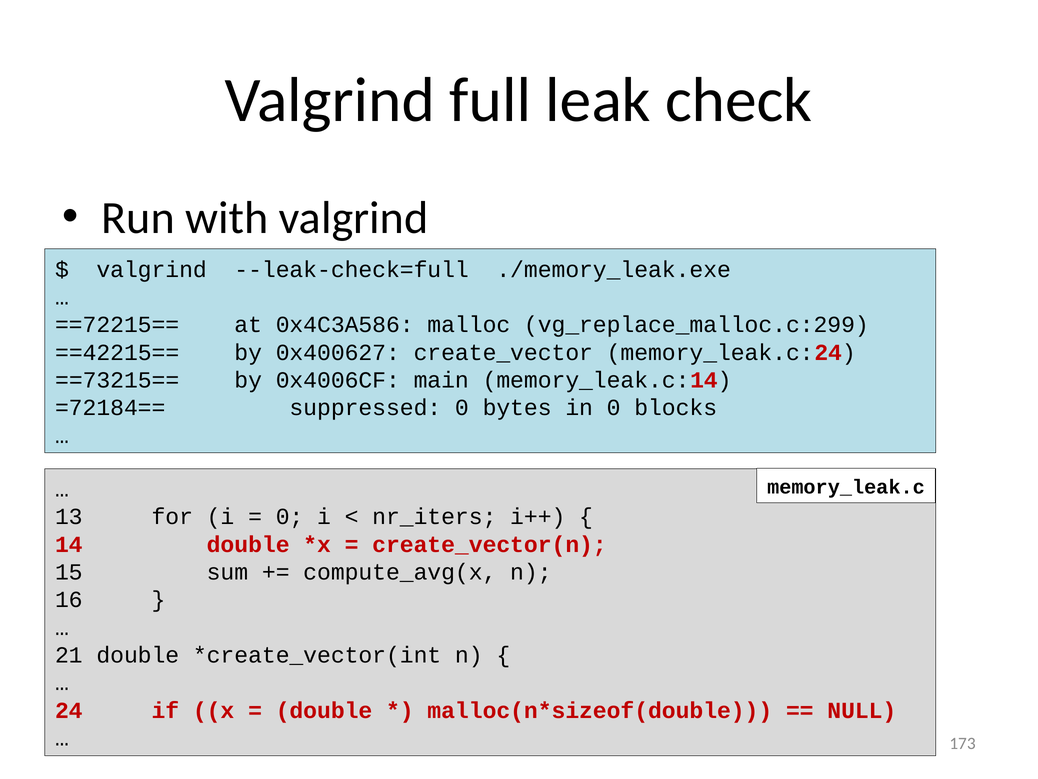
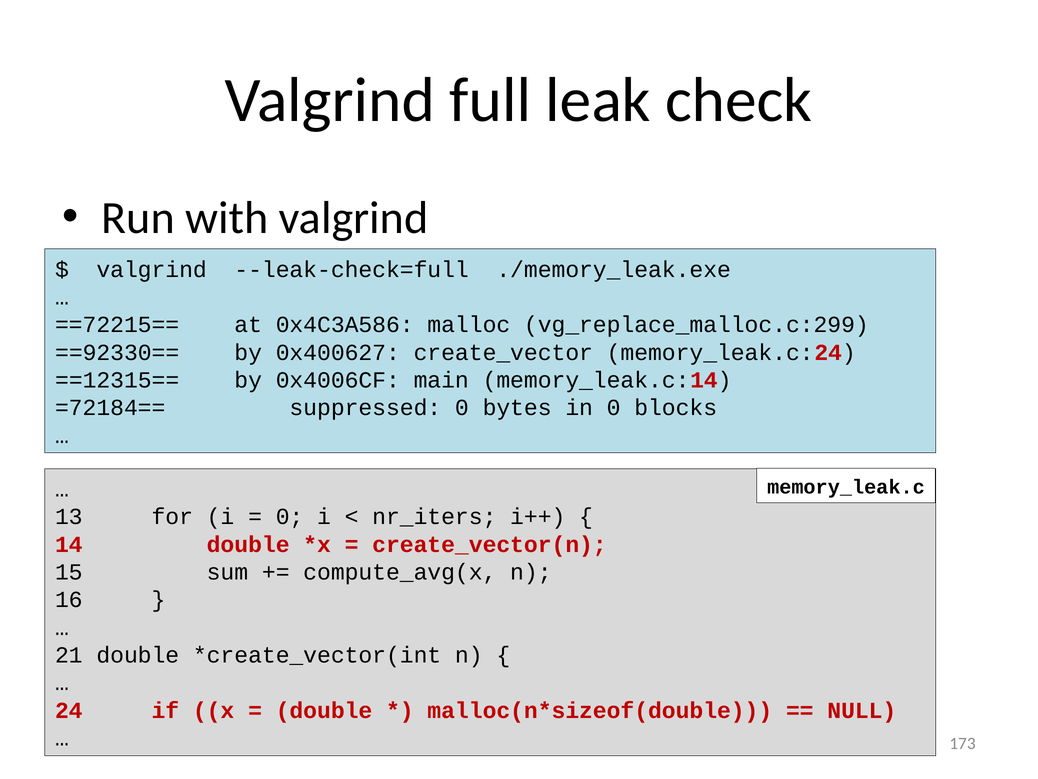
==42215==: ==42215== -> ==92330==
==73215==: ==73215== -> ==12315==
